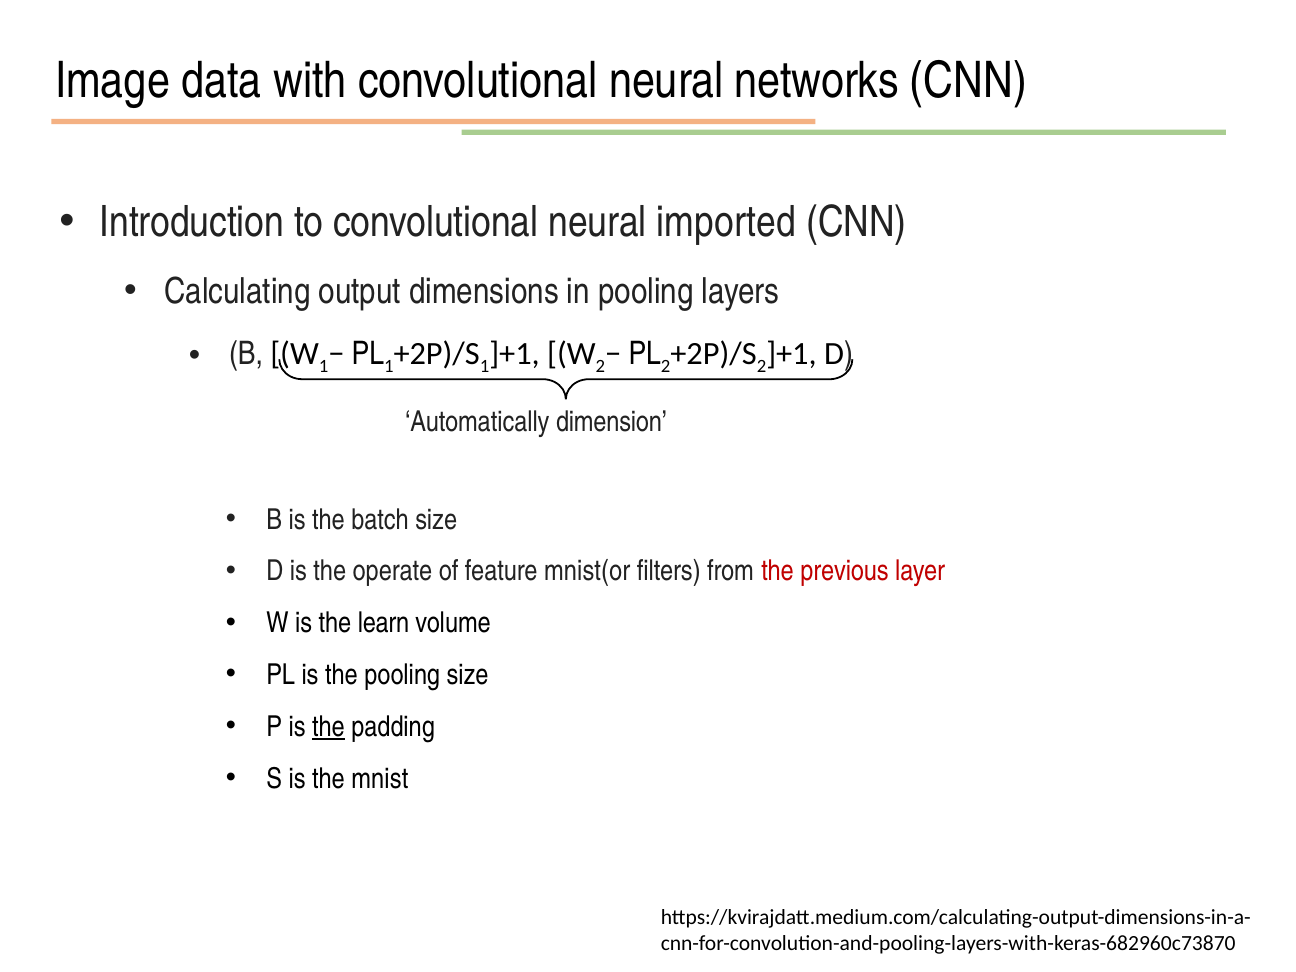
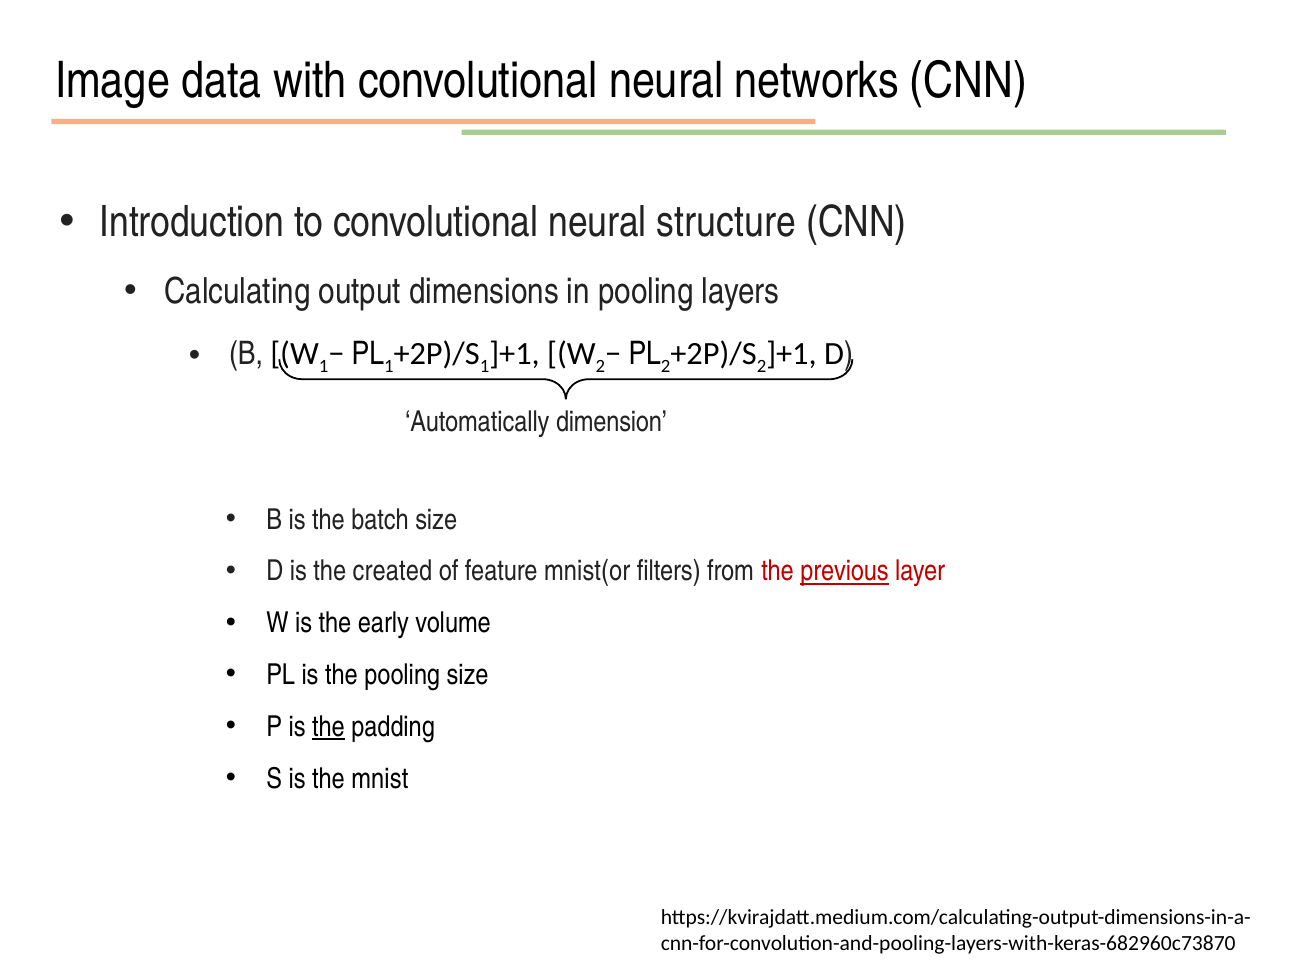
imported: imported -> structure
operate: operate -> created
previous underline: none -> present
learn: learn -> early
